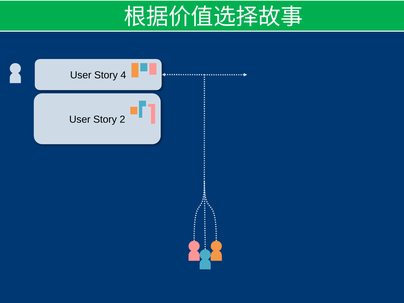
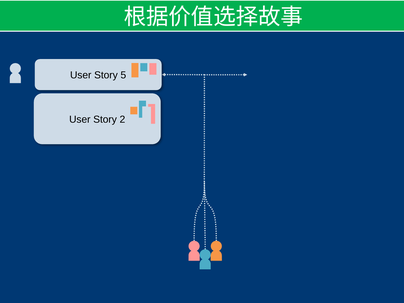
4: 4 -> 5
